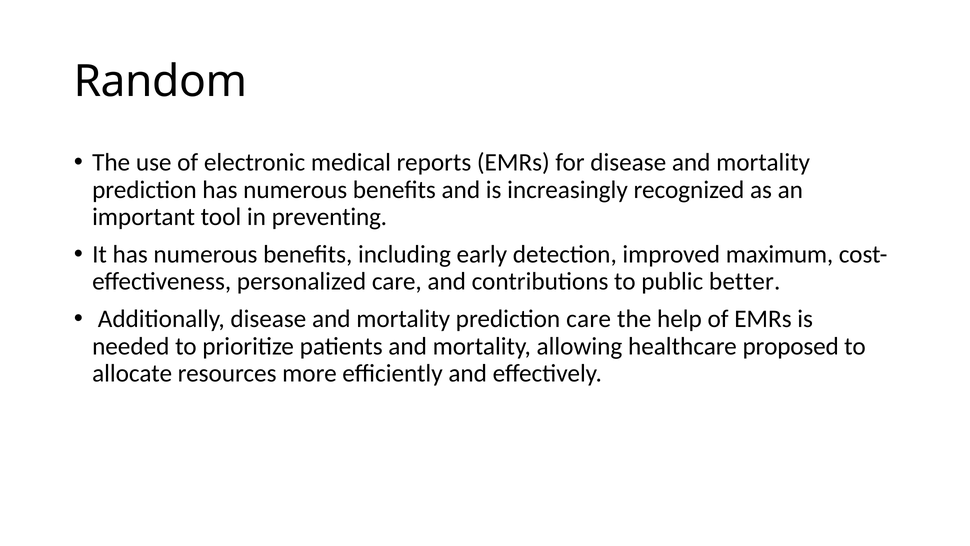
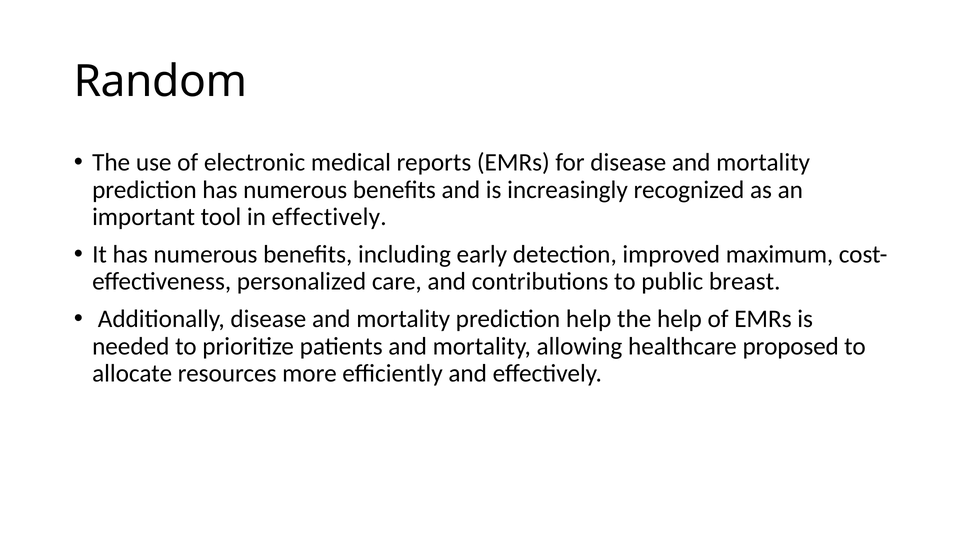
in preventing: preventing -> effectively
better: better -> breast
prediction care: care -> help
